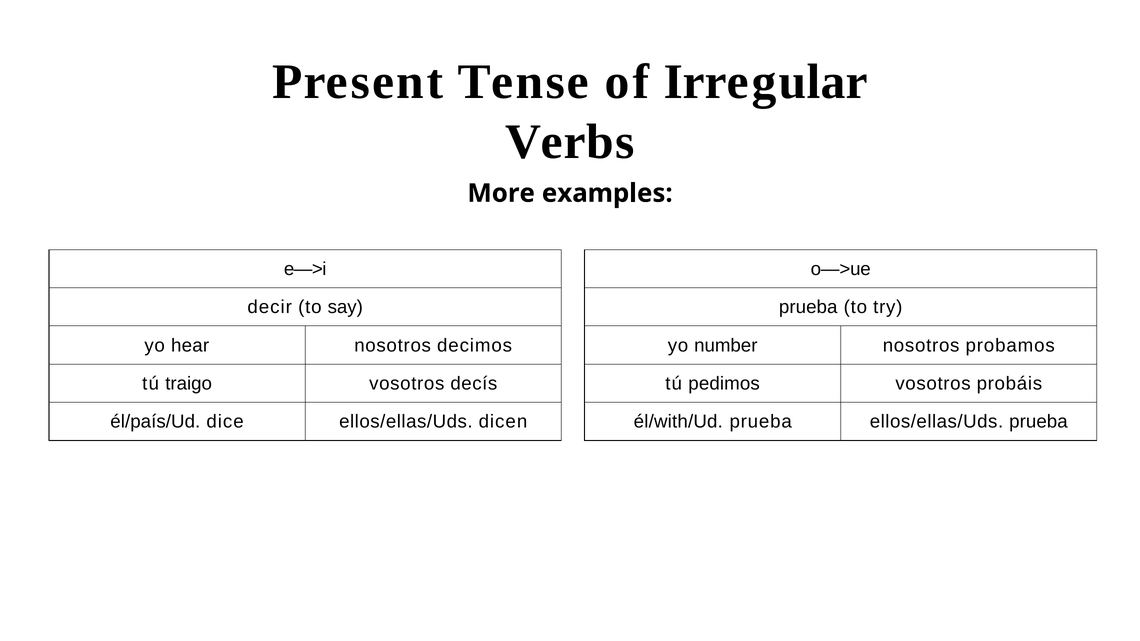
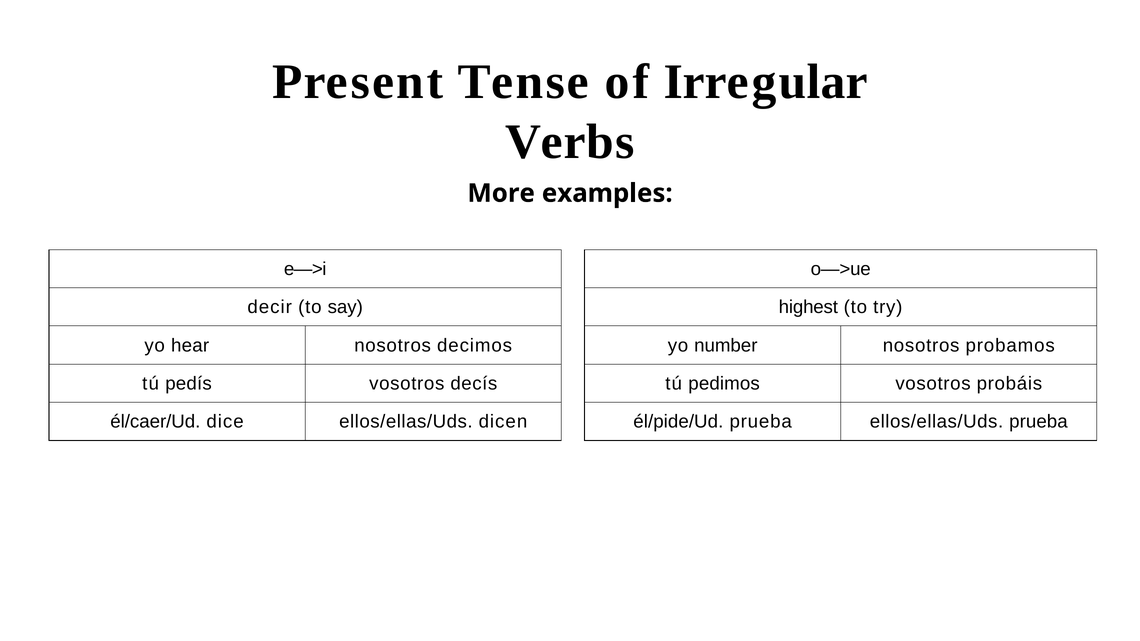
prueba at (808, 307): prueba -> highest
traigo: traigo -> pedís
él/país/Ud: él/país/Ud -> él/caer/Ud
él/with/Ud: él/with/Ud -> él/pide/Ud
